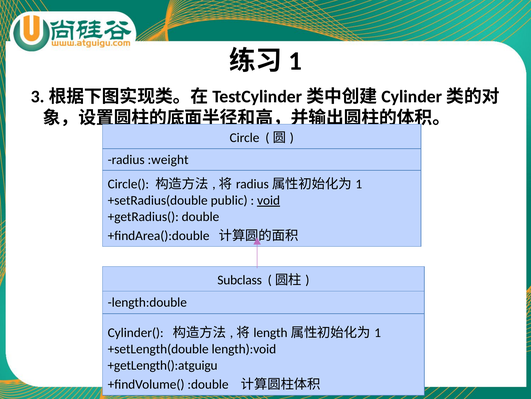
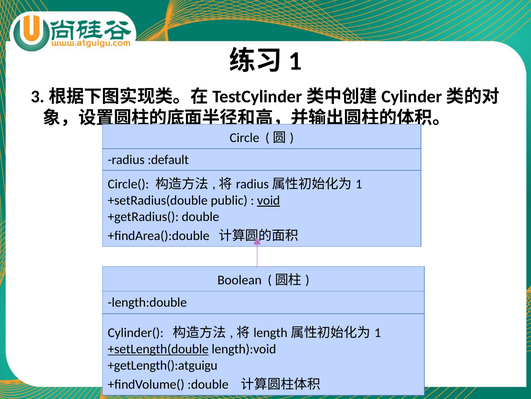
:weight: :weight -> :default
Subclass: Subclass -> Boolean
+setLength(double underline: none -> present
